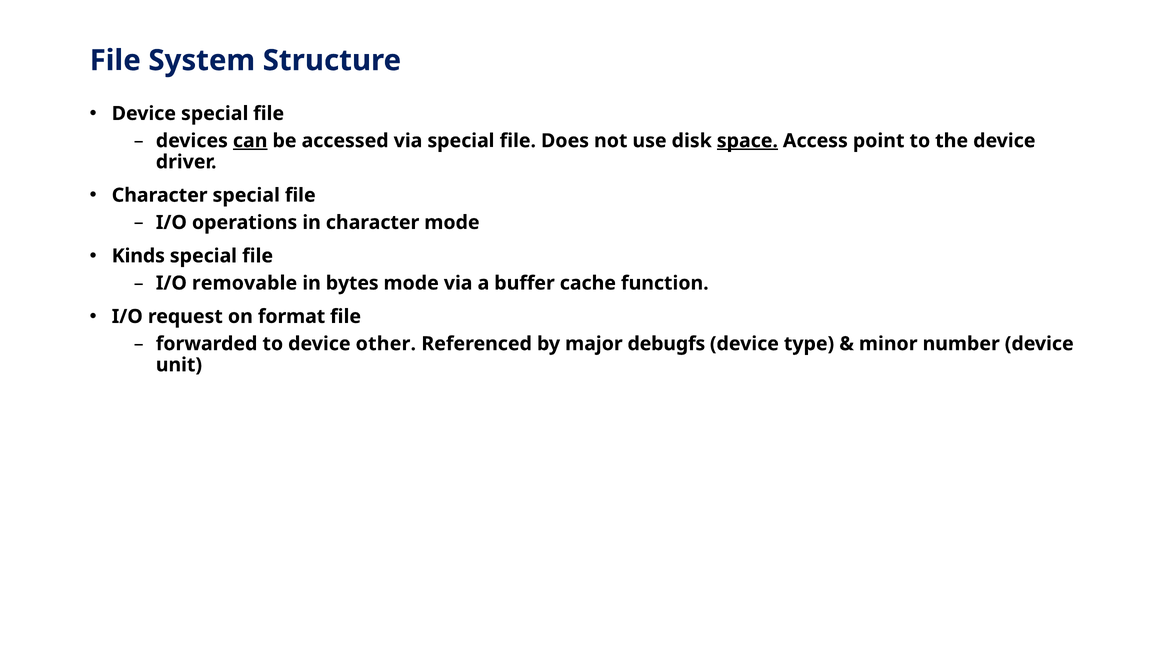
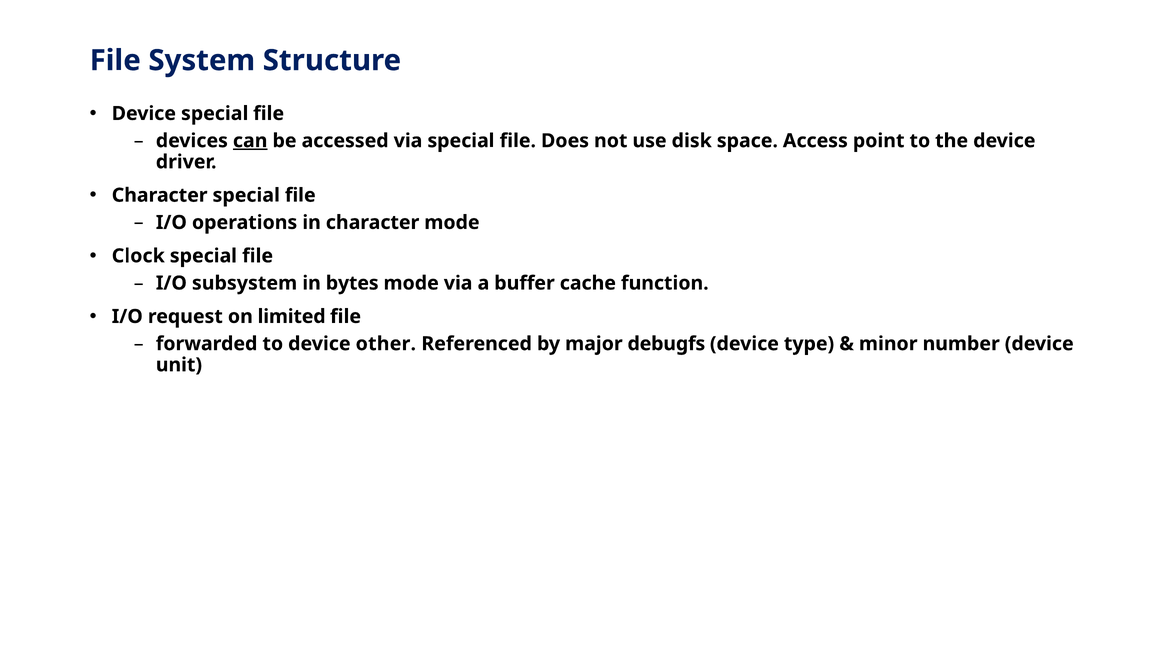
space underline: present -> none
Kinds: Kinds -> Clock
removable: removable -> subsystem
format: format -> limited
